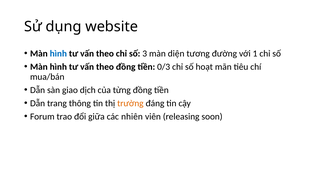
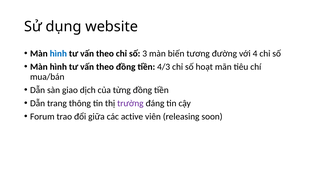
diện: diện -> biến
1: 1 -> 4
0/3: 0/3 -> 4/3
trường colour: orange -> purple
nhiên: nhiên -> active
